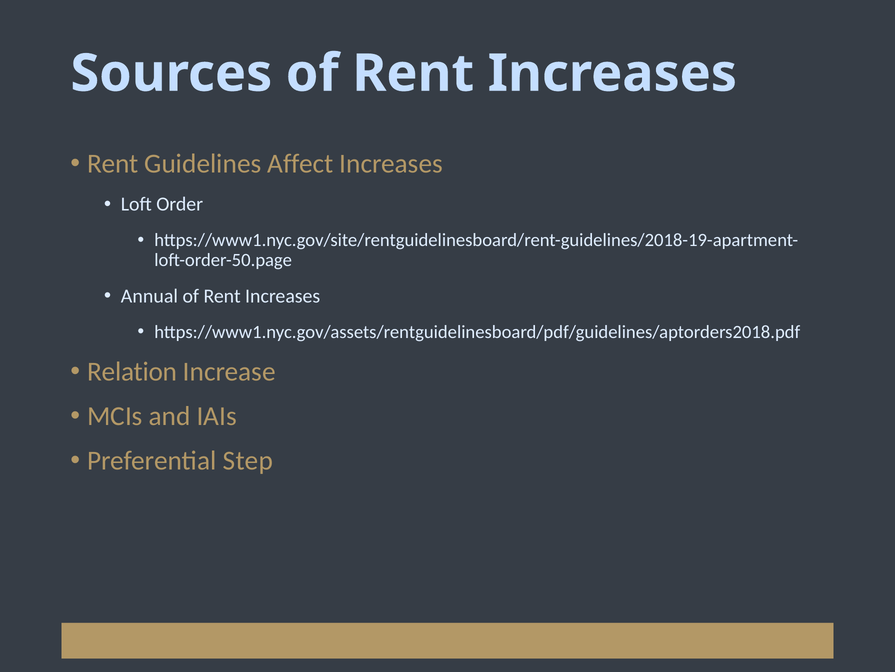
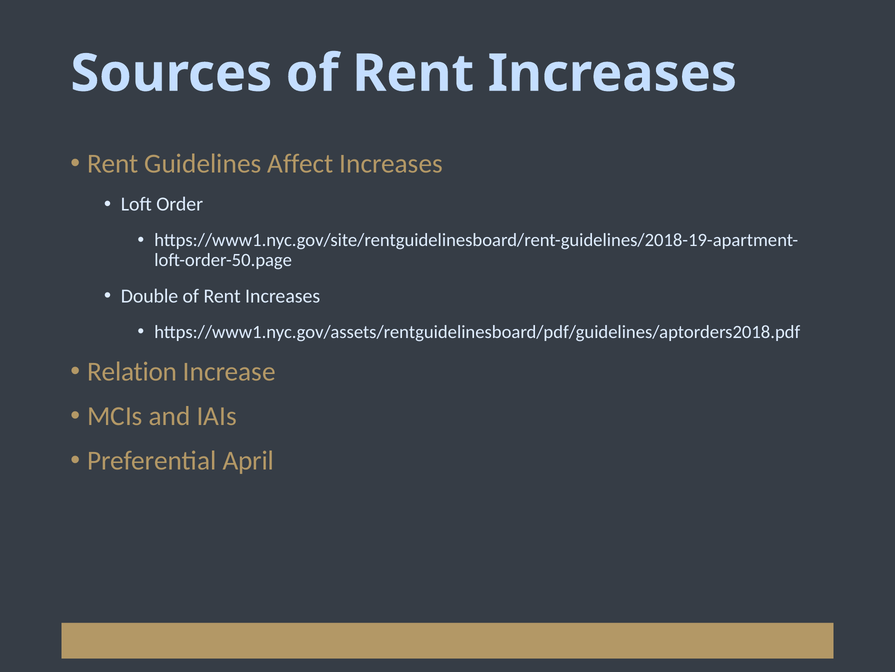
Annual: Annual -> Double
Step: Step -> April
